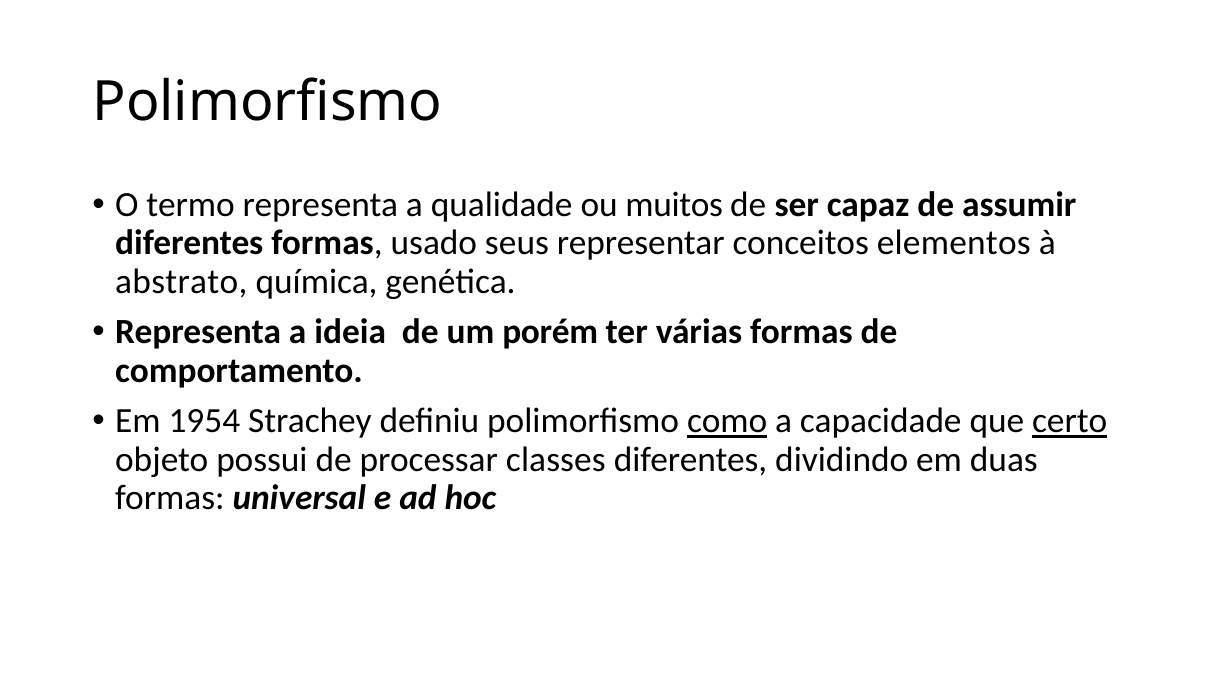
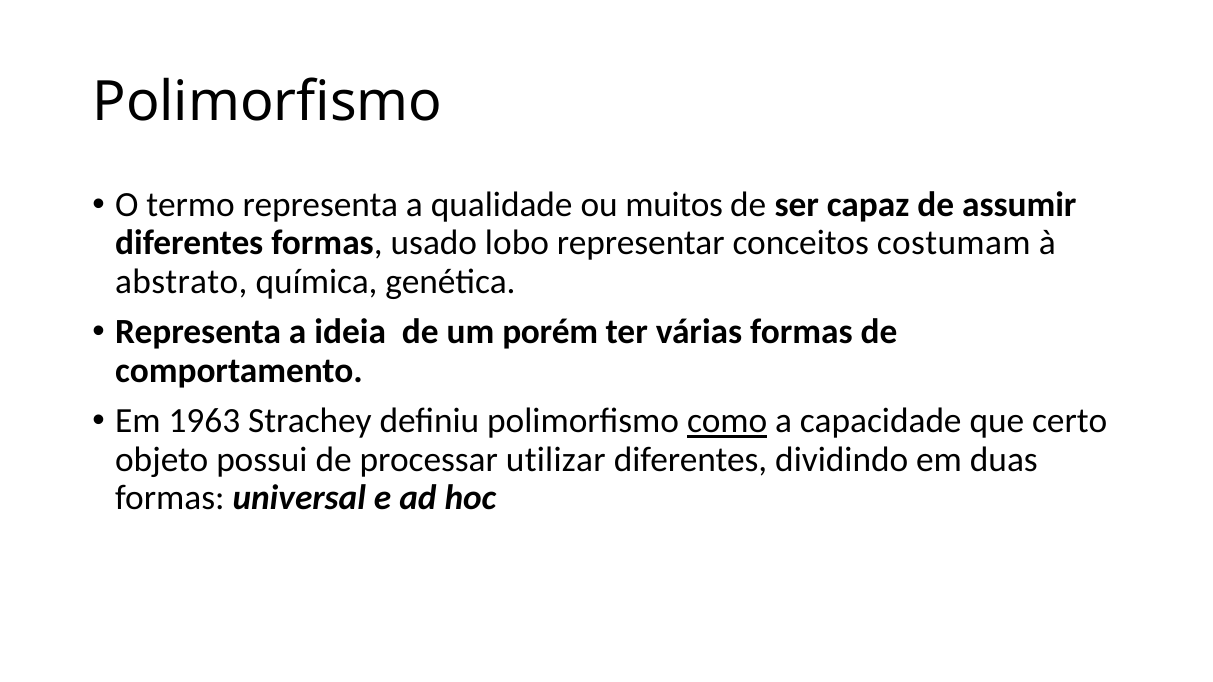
seus: seus -> lobo
elementos: elementos -> costumam
1954: 1954 -> 1963
certo underline: present -> none
classes: classes -> utilizar
